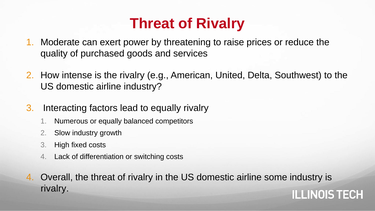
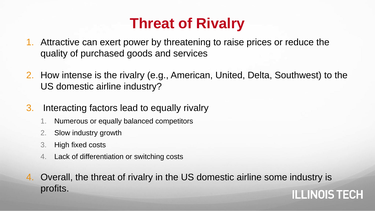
Moderate: Moderate -> Attractive
rivalry at (55, 189): rivalry -> profits
